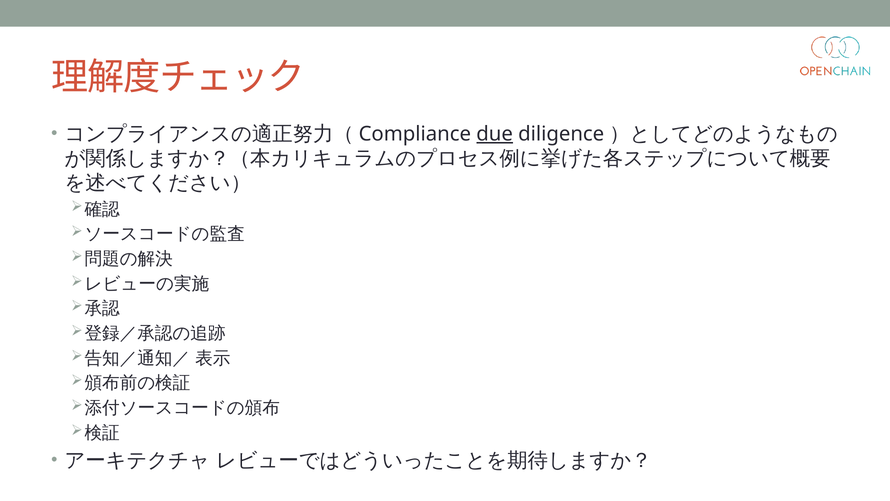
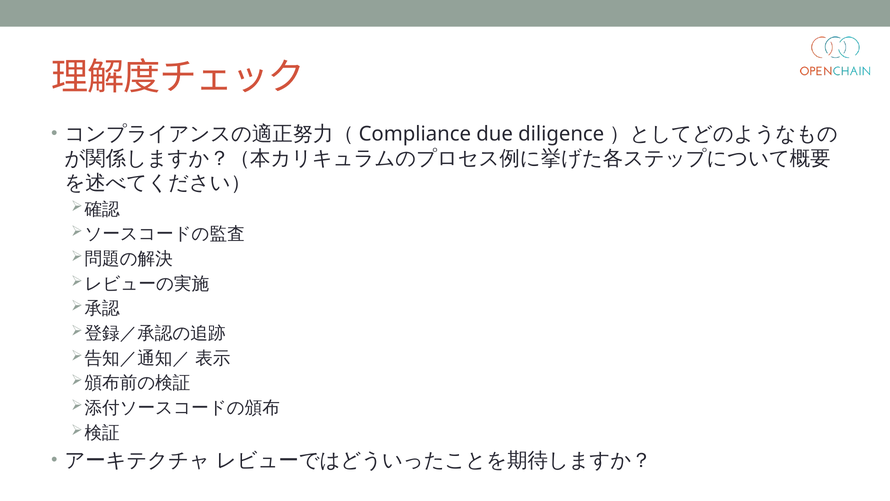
due underline: present -> none
